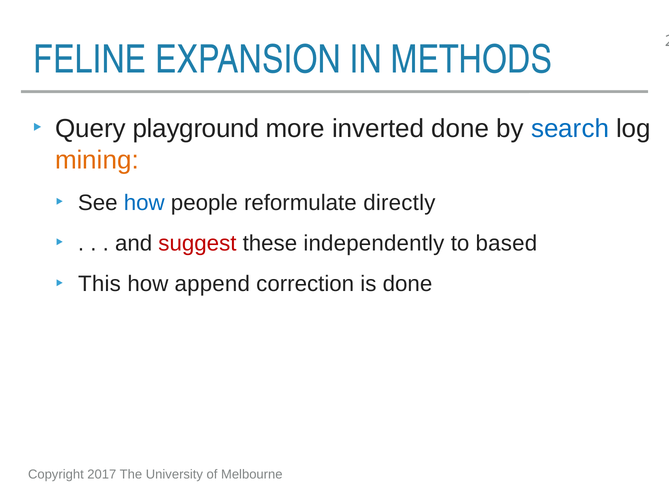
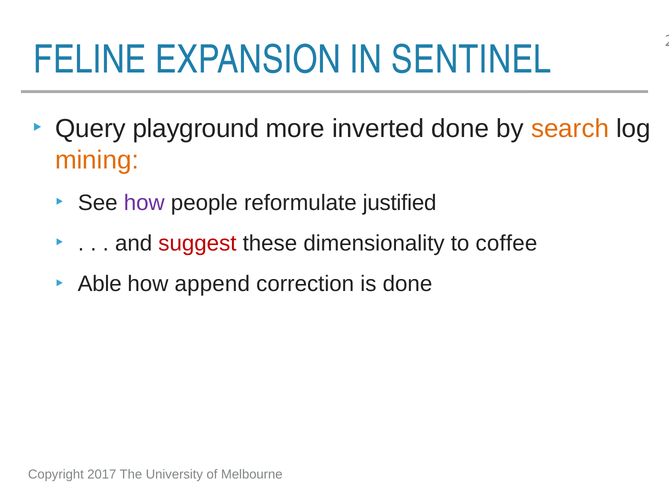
METHODS: METHODS -> SENTINEL
search colour: blue -> orange
how at (144, 203) colour: blue -> purple
directly: directly -> justified
independently: independently -> dimensionality
based: based -> coffee
This: This -> Able
